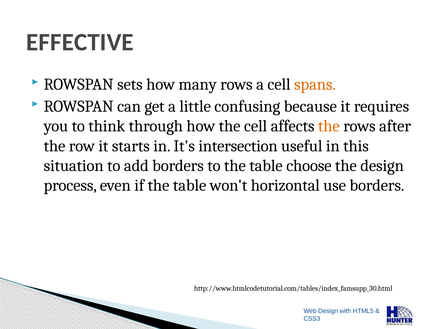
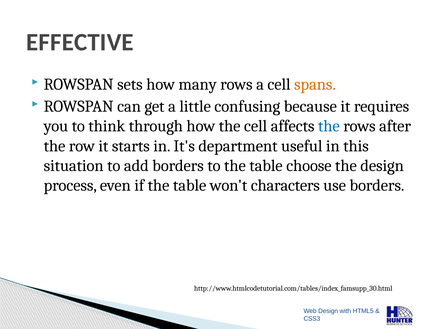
the at (329, 126) colour: orange -> blue
intersection: intersection -> department
horizontal: horizontal -> characters
